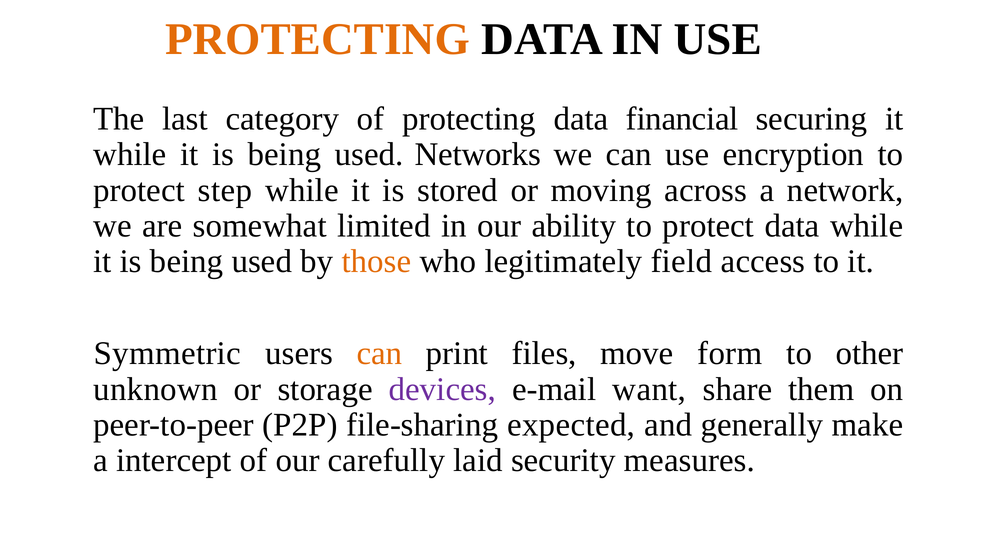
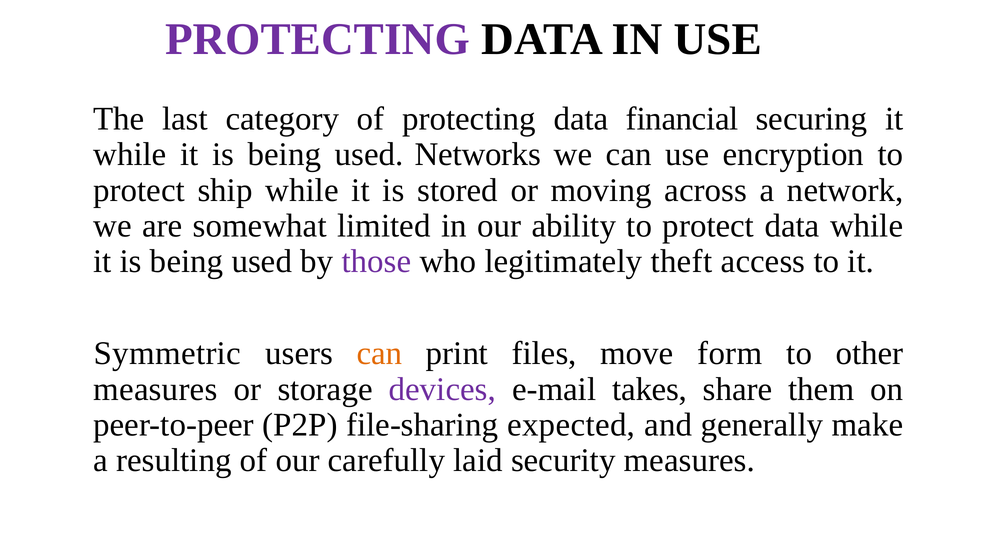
PROTECTING at (317, 39) colour: orange -> purple
step: step -> ship
those colour: orange -> purple
field: field -> theft
unknown at (155, 389): unknown -> measures
want: want -> takes
intercept: intercept -> resulting
